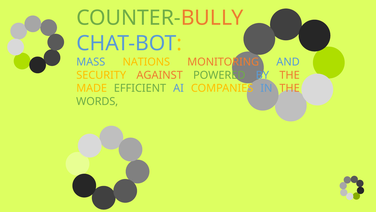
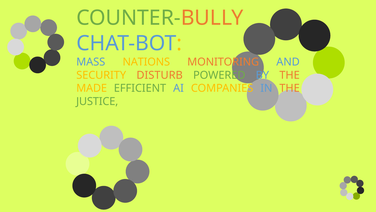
AGAINST: AGAINST -> DISTURB
WORDS: WORDS -> JUSTICE
